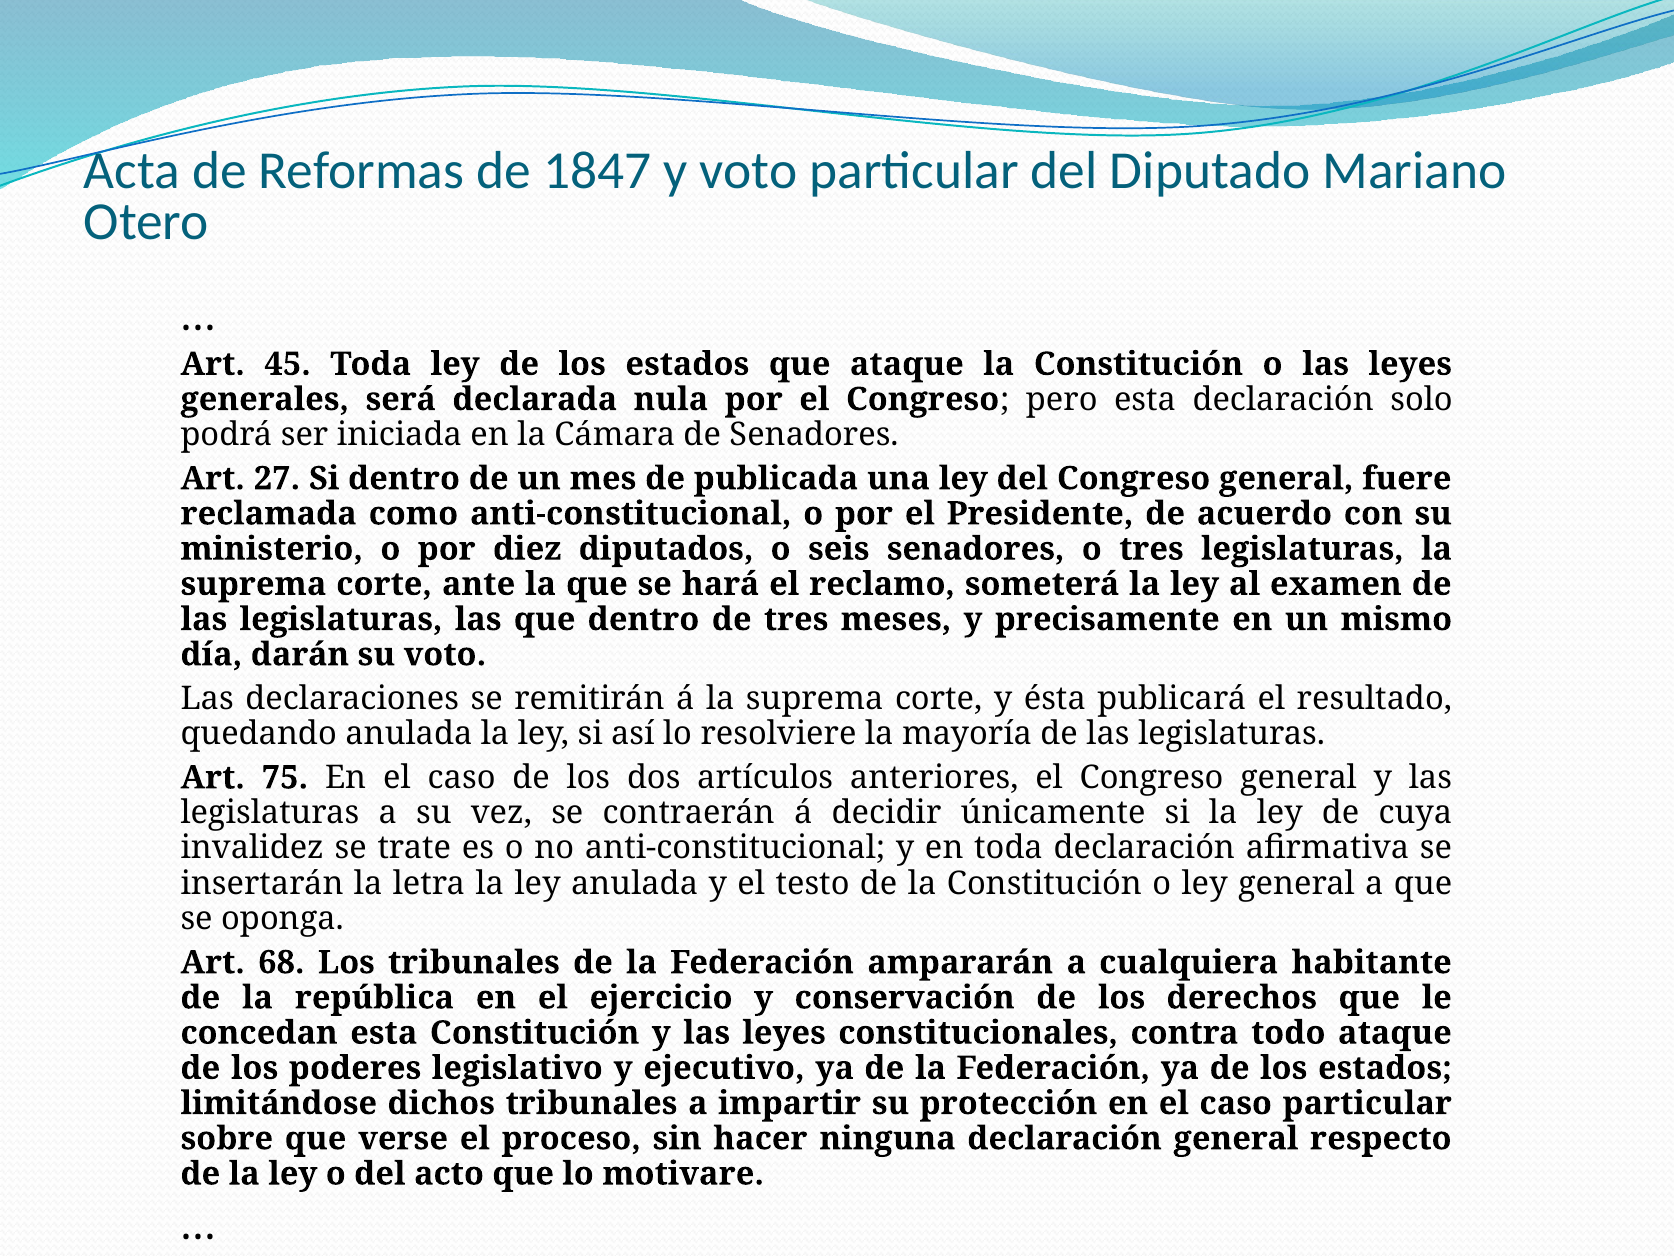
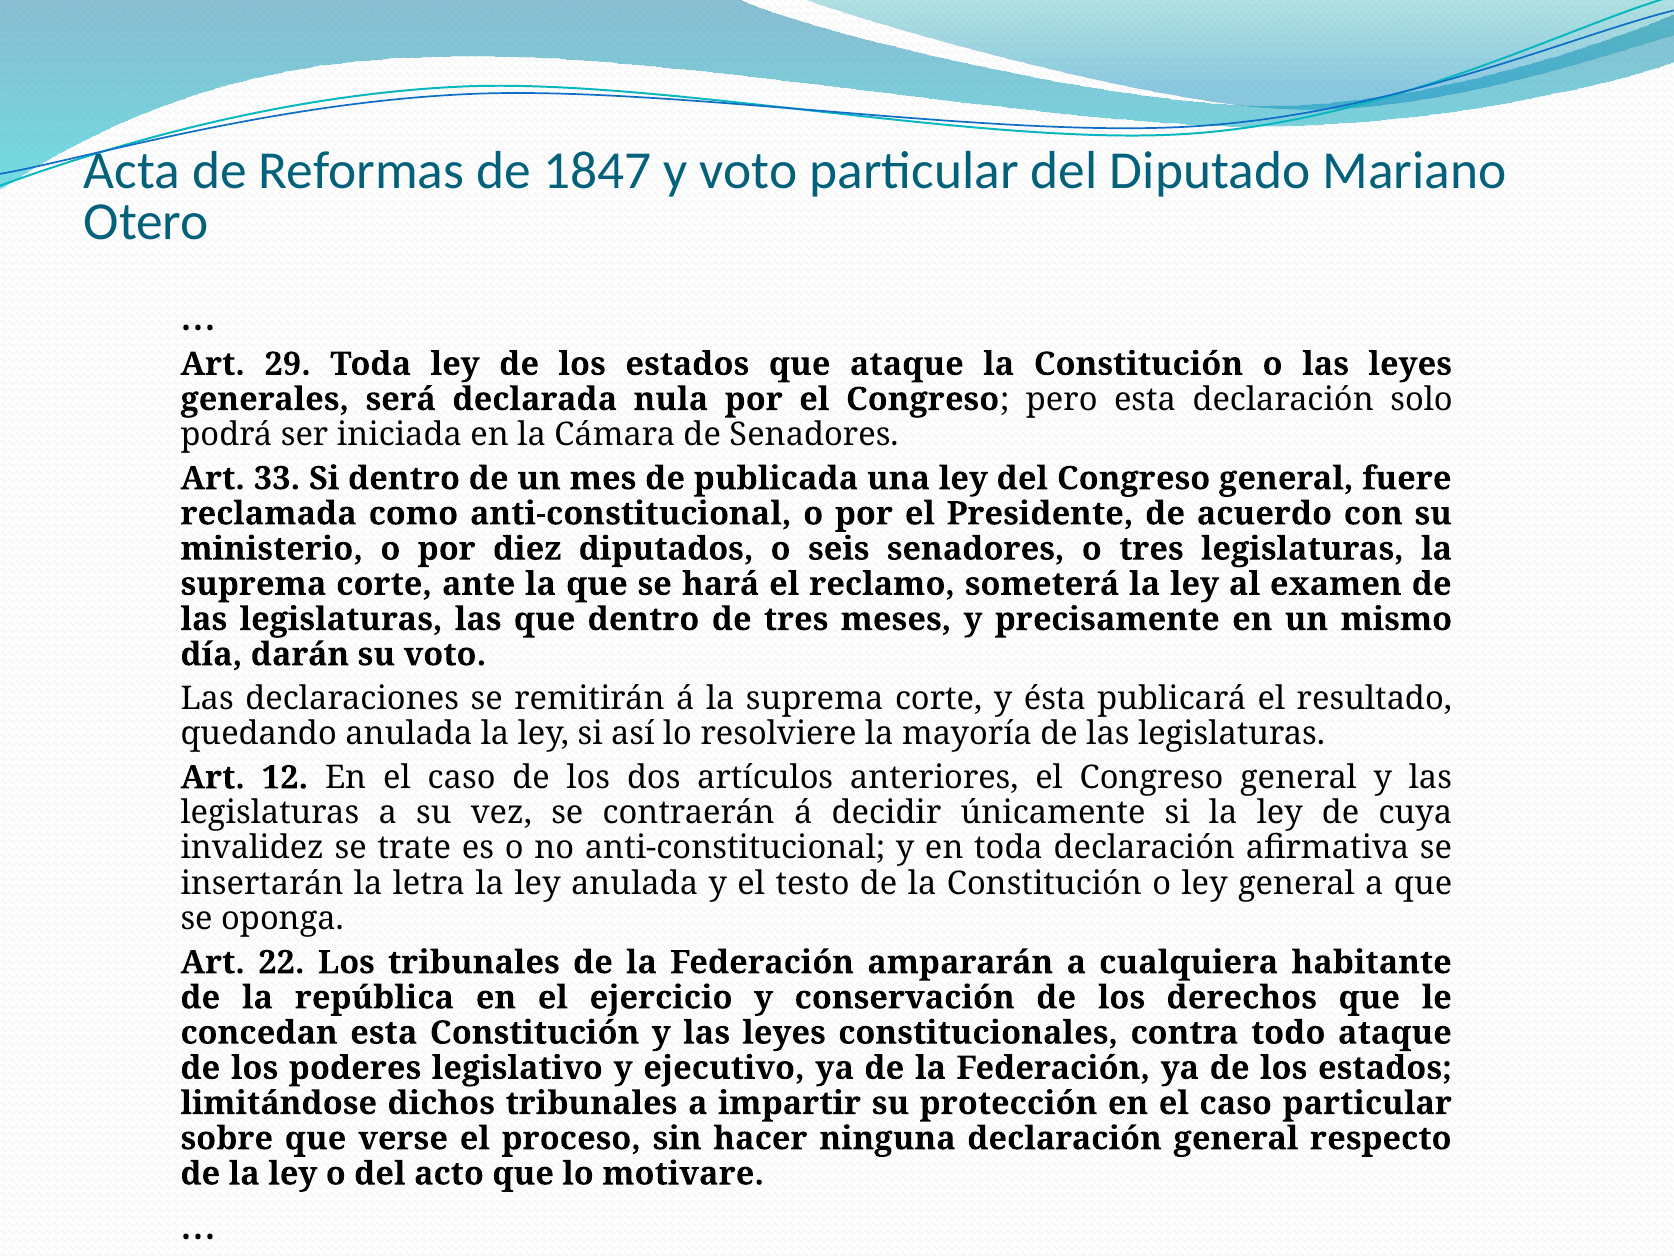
45: 45 -> 29
27: 27 -> 33
75: 75 -> 12
68: 68 -> 22
